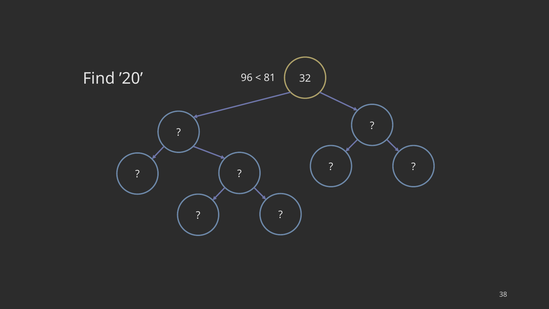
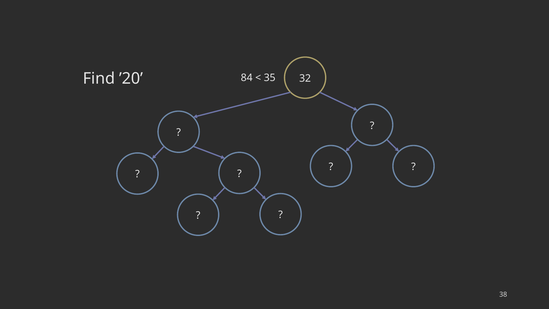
96: 96 -> 84
81: 81 -> 35
